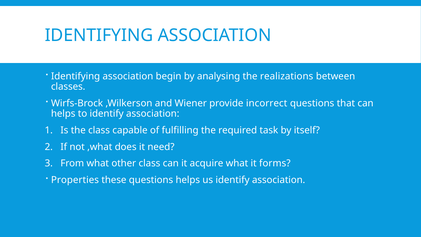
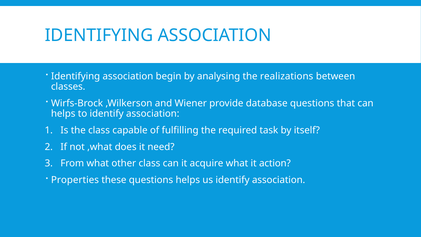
incorrect: incorrect -> database
forms: forms -> action
